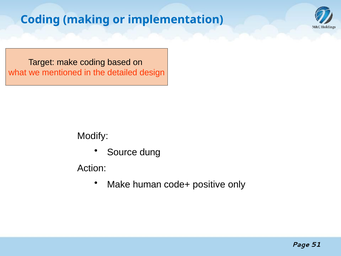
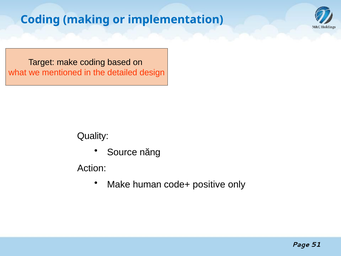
Modify: Modify -> Quality
dung: dung -> năng
